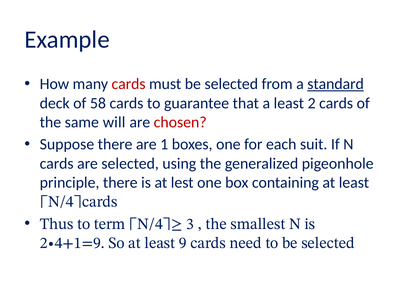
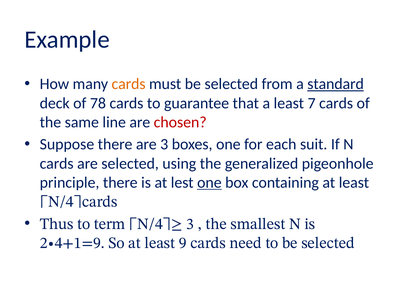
cards at (129, 84) colour: red -> orange
58: 58 -> 78
2: 2 -> 7
will: will -> line
are 1: 1 -> 3
one at (209, 182) underline: none -> present
